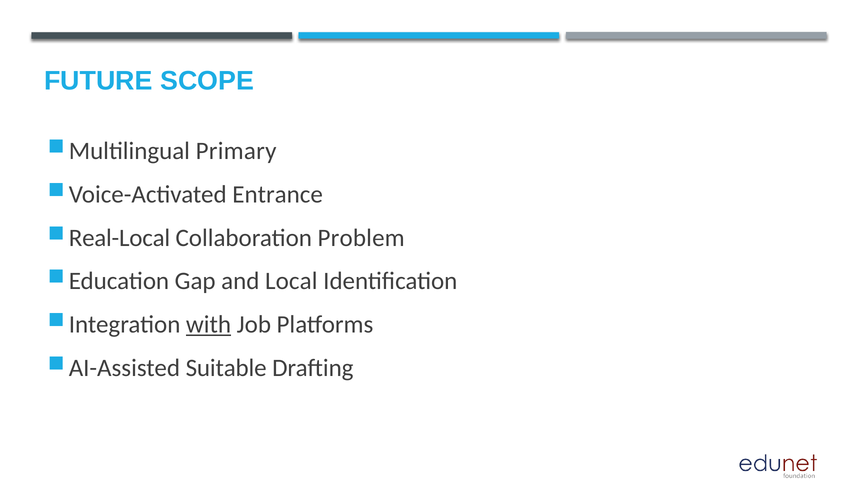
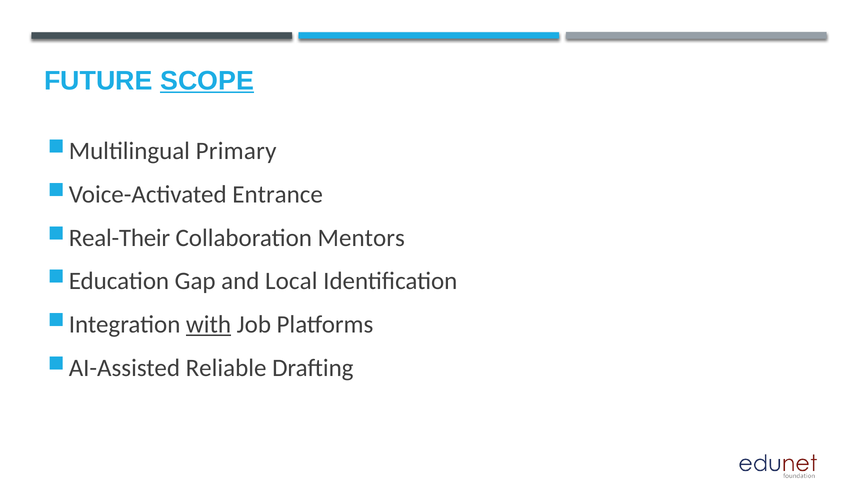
SCOPE underline: none -> present
Real-Local: Real-Local -> Real-Their
Problem: Problem -> Mentors
Suitable: Suitable -> Reliable
